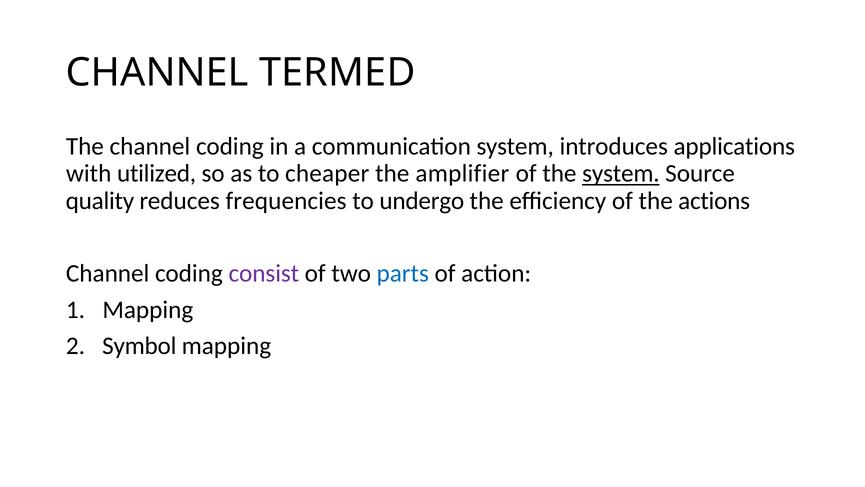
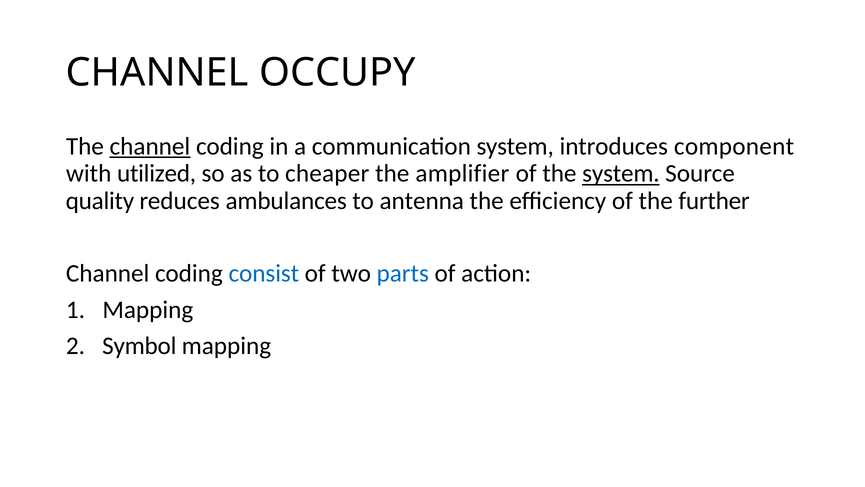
TERMED: TERMED -> OCCUPY
channel at (150, 146) underline: none -> present
applications: applications -> component
frequencies: frequencies -> ambulances
undergo: undergo -> antenna
actions: actions -> further
consist colour: purple -> blue
